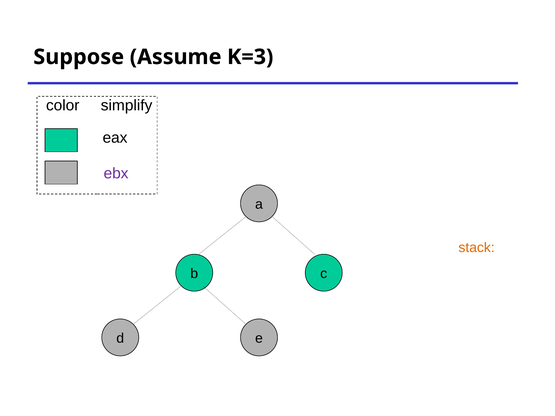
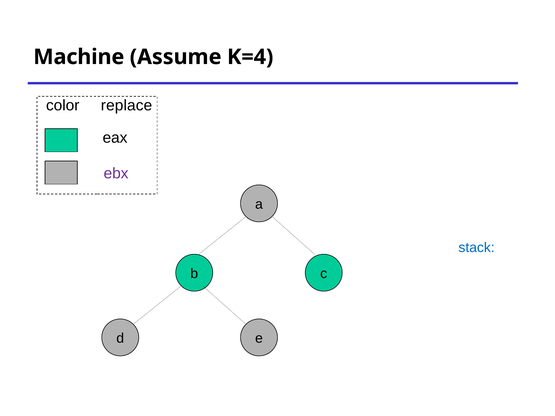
Suppose: Suppose -> Machine
K=3: K=3 -> K=4
simplify: simplify -> replace
stack colour: orange -> blue
